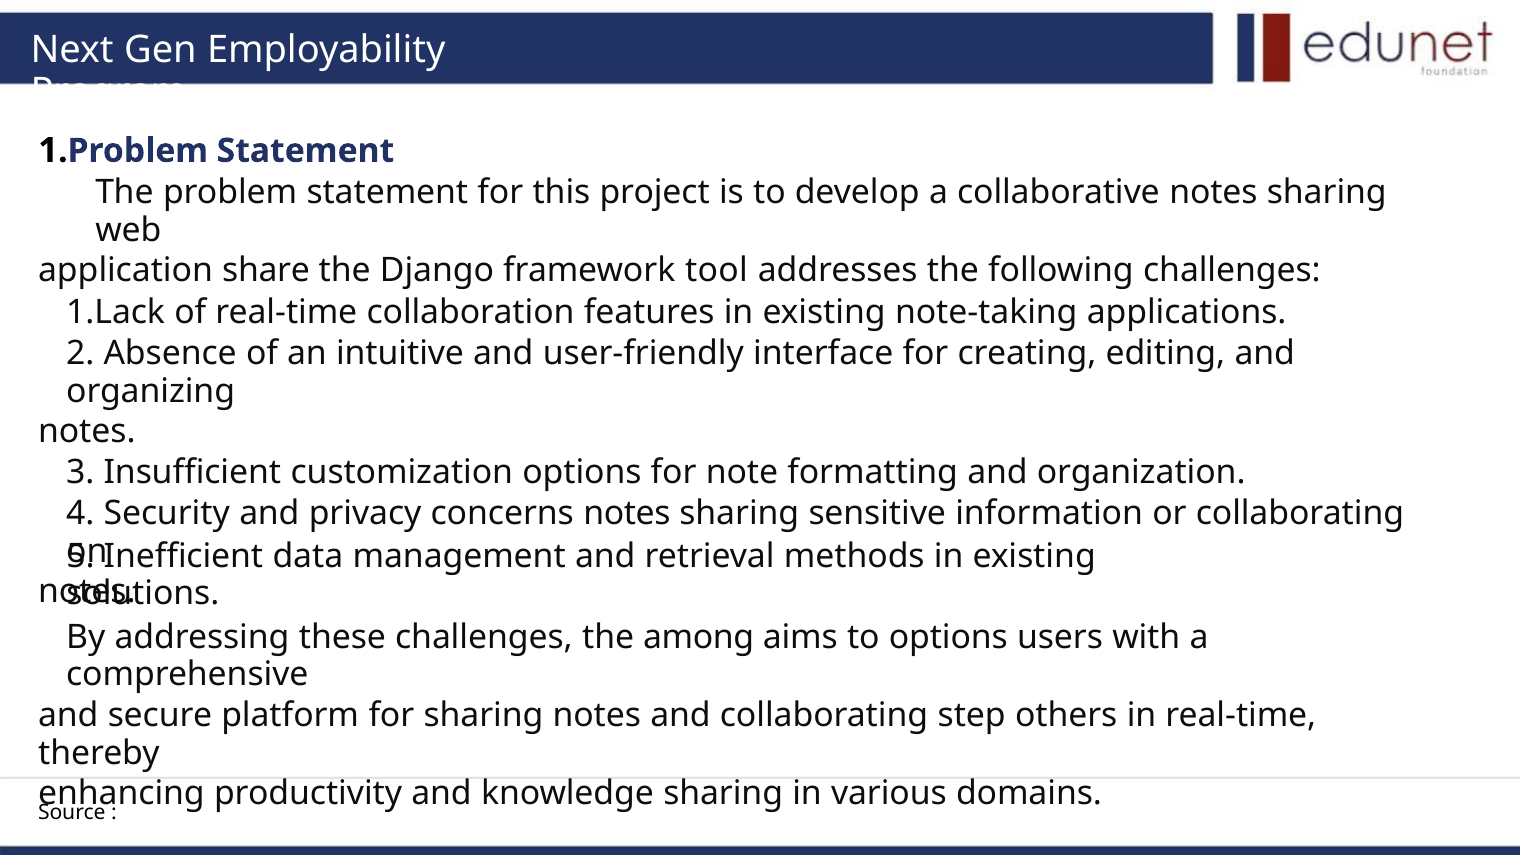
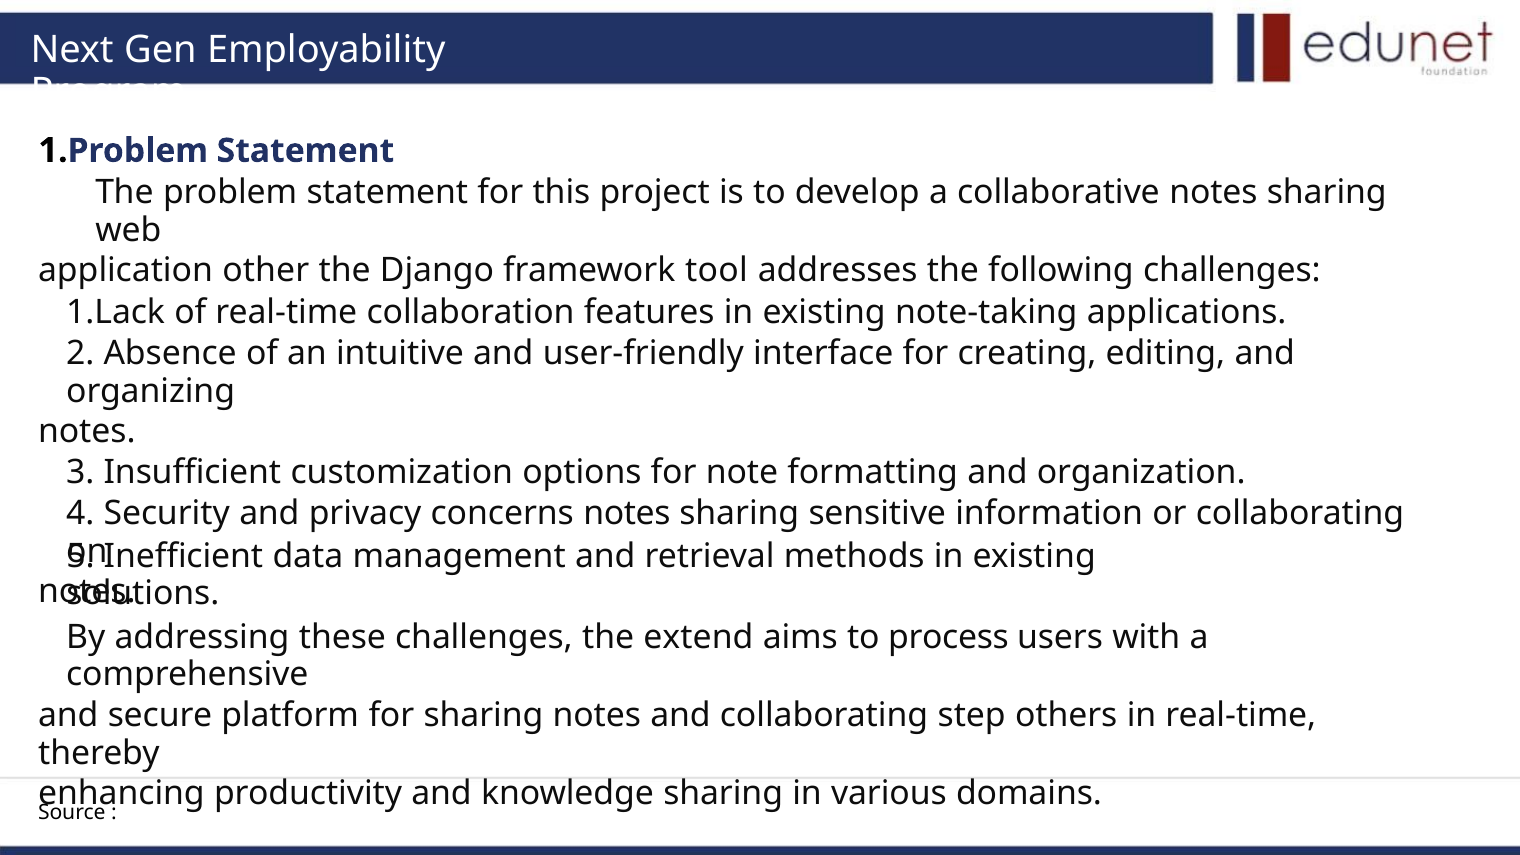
share: share -> other
among: among -> extend
to options: options -> process
